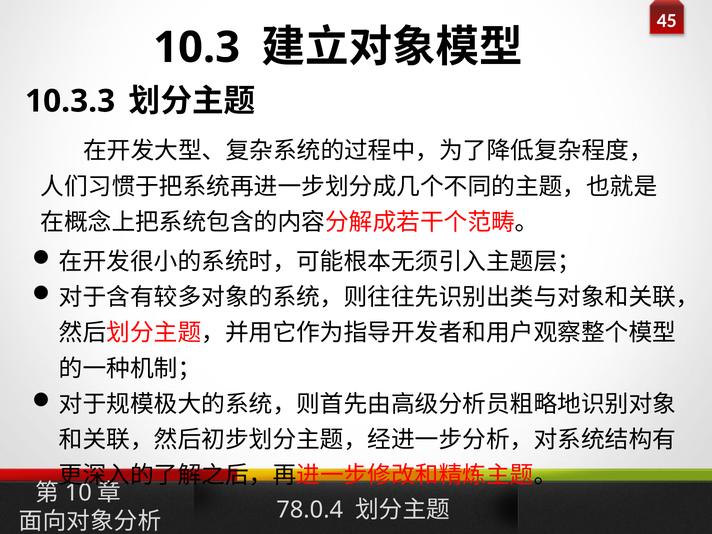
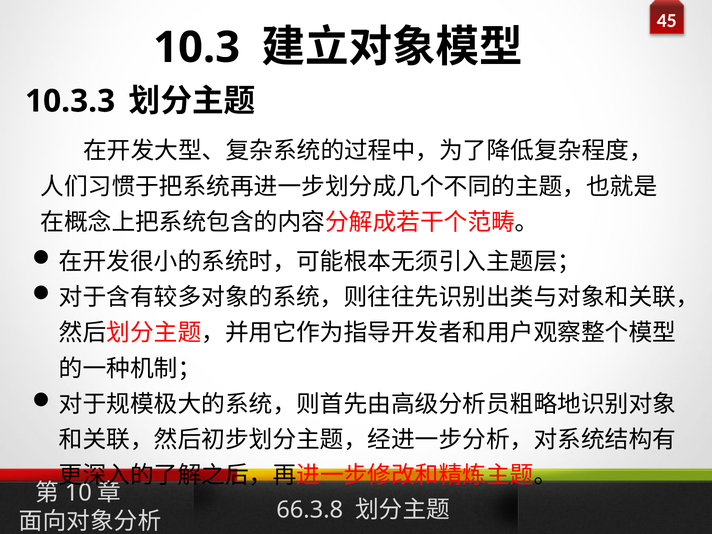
78.0.4: 78.0.4 -> 66.3.8
